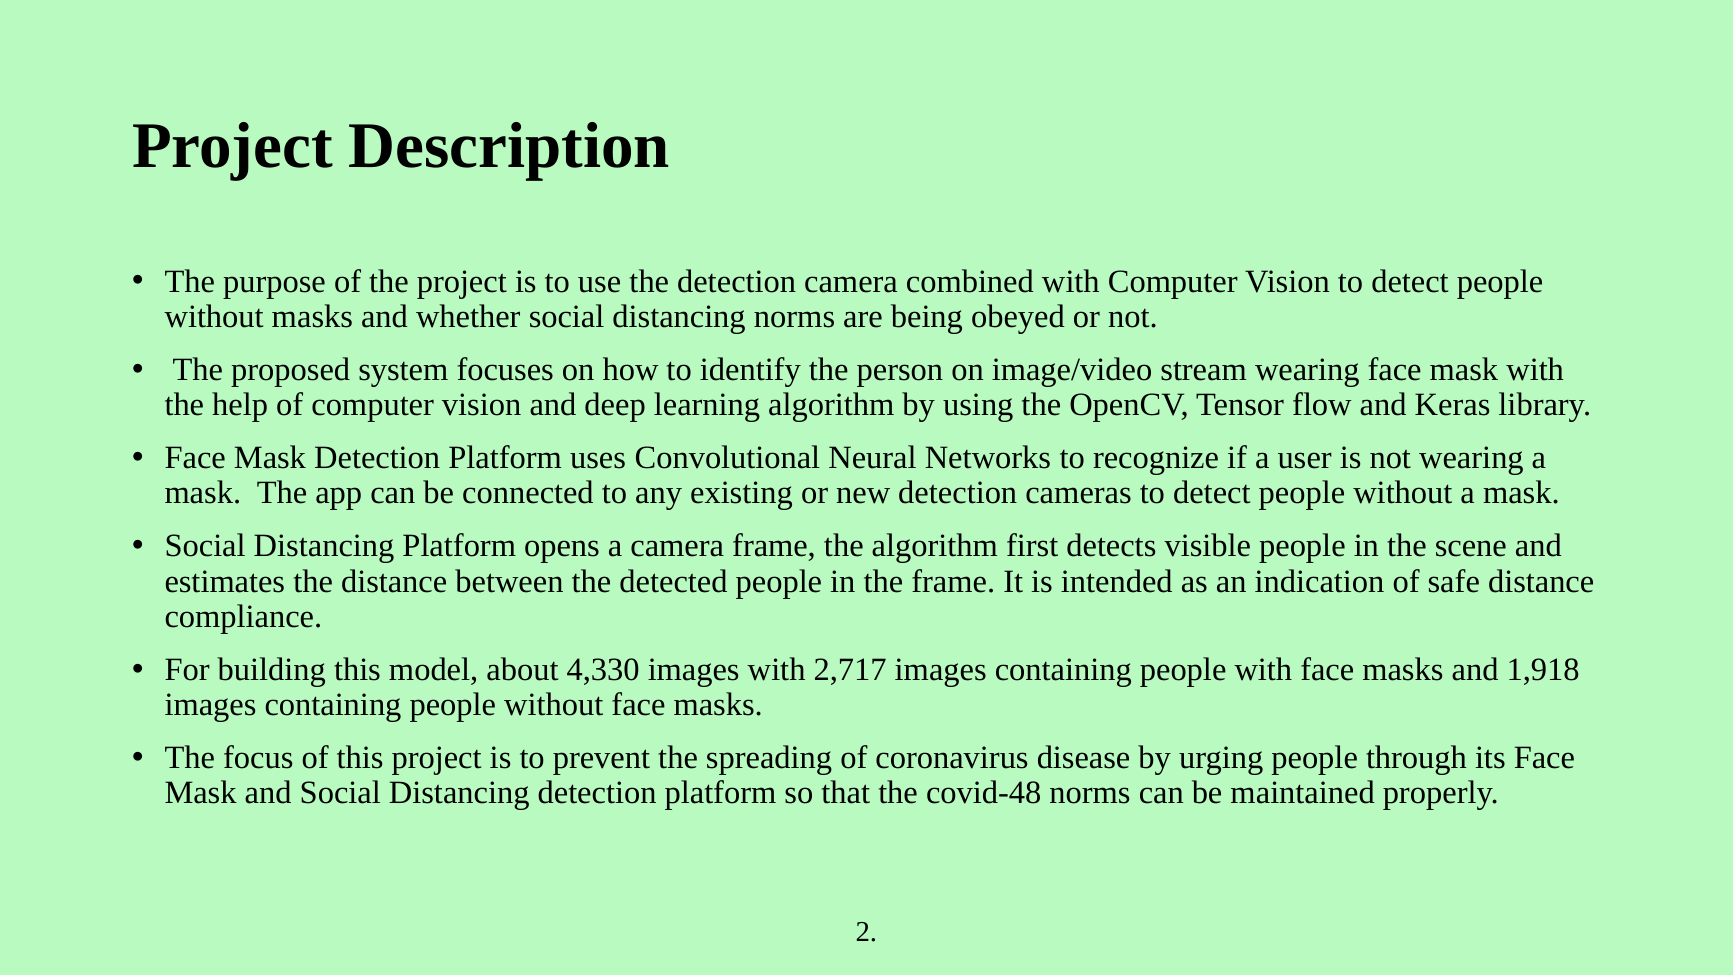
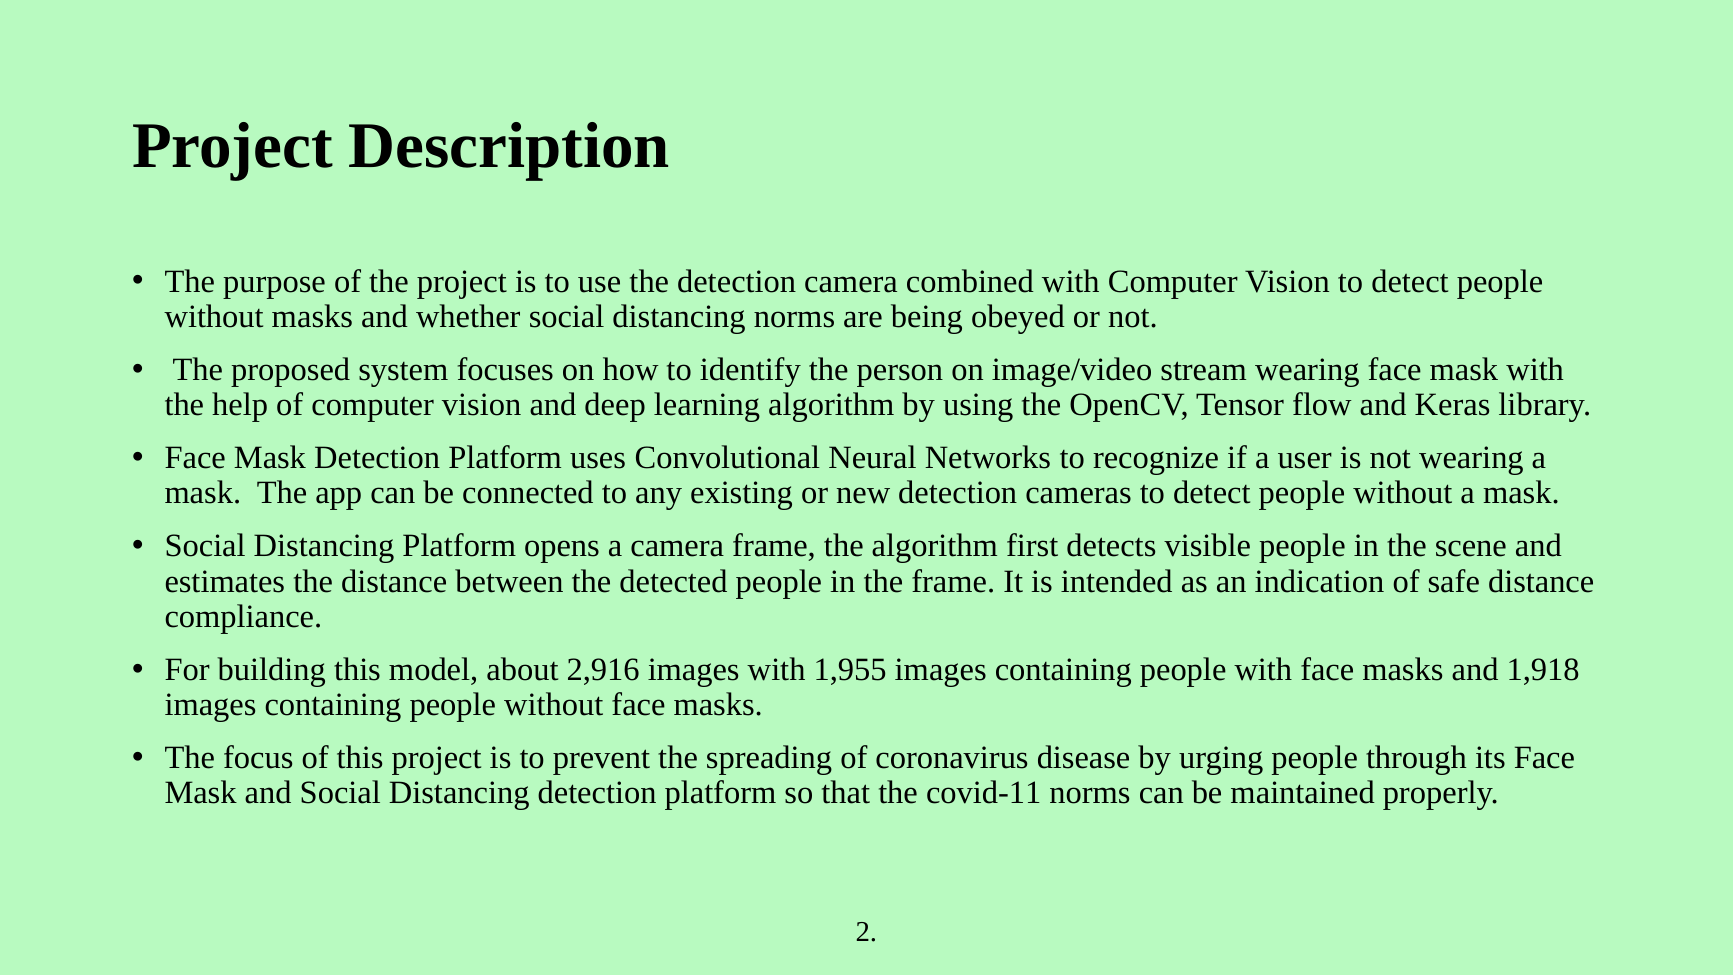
4,330: 4,330 -> 2,916
2,717: 2,717 -> 1,955
covid-48: covid-48 -> covid-11
